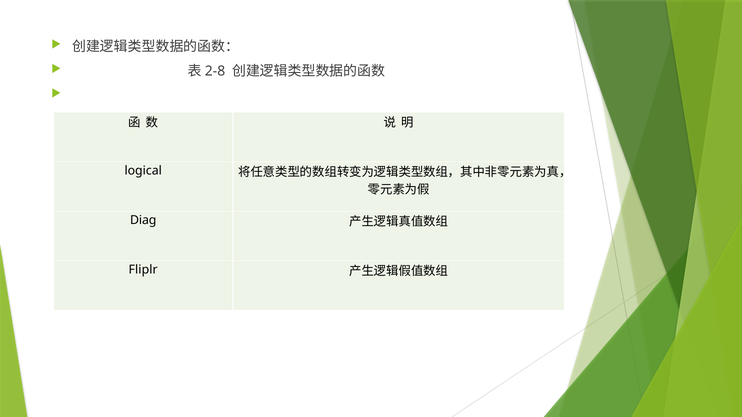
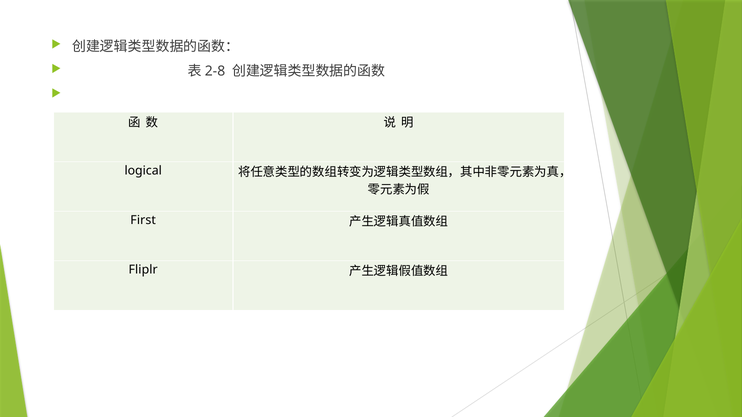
Diag: Diag -> First
